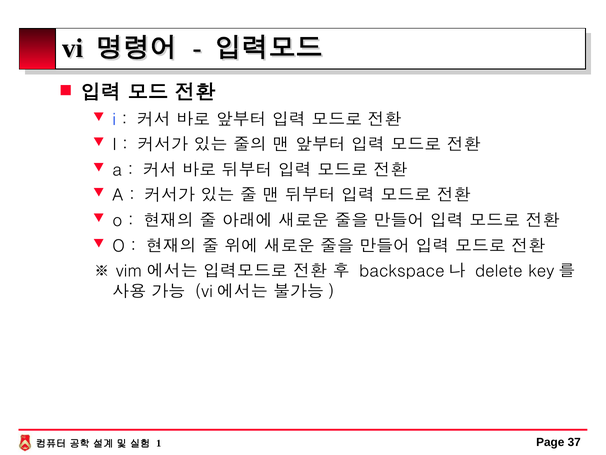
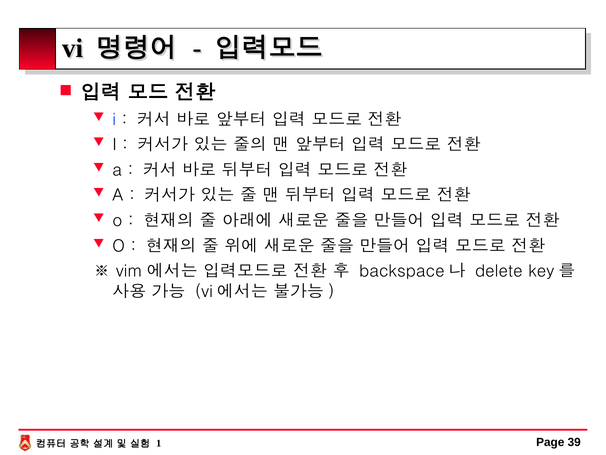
37: 37 -> 39
